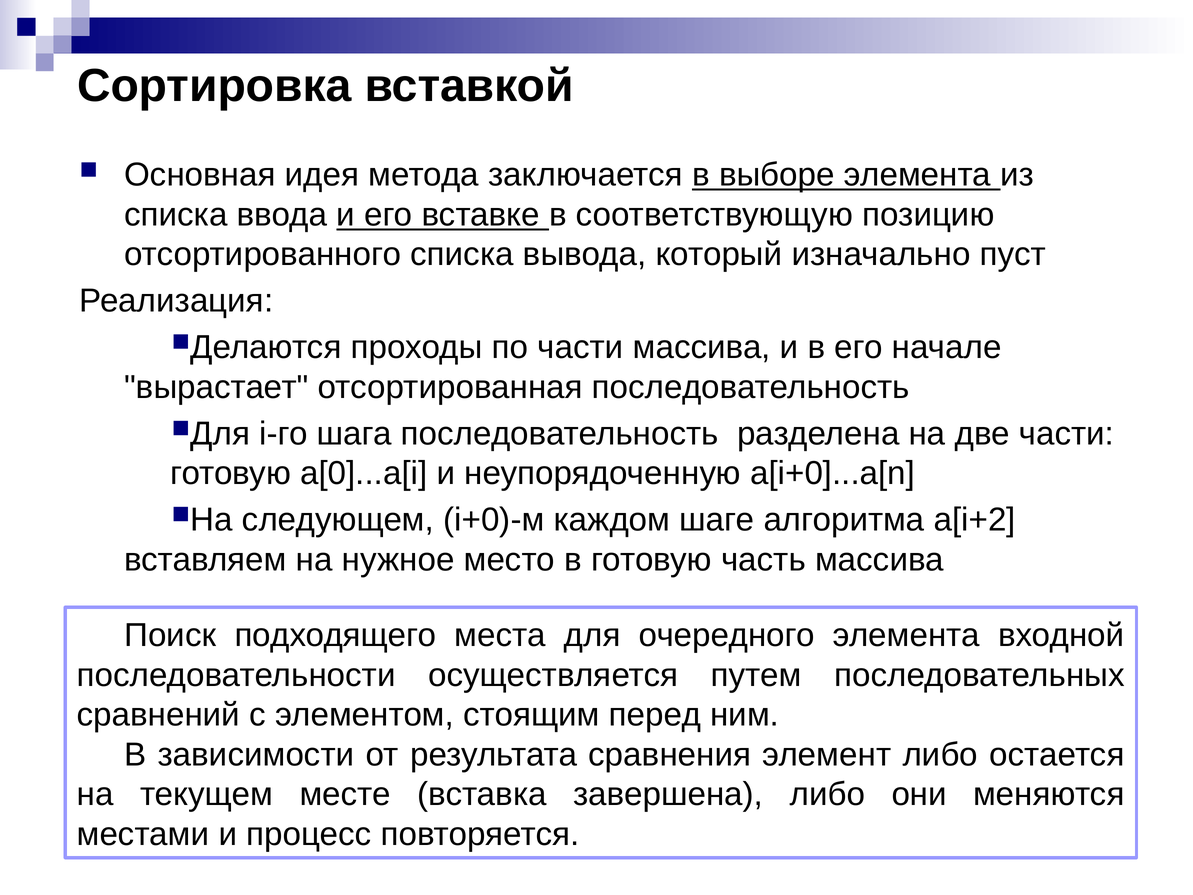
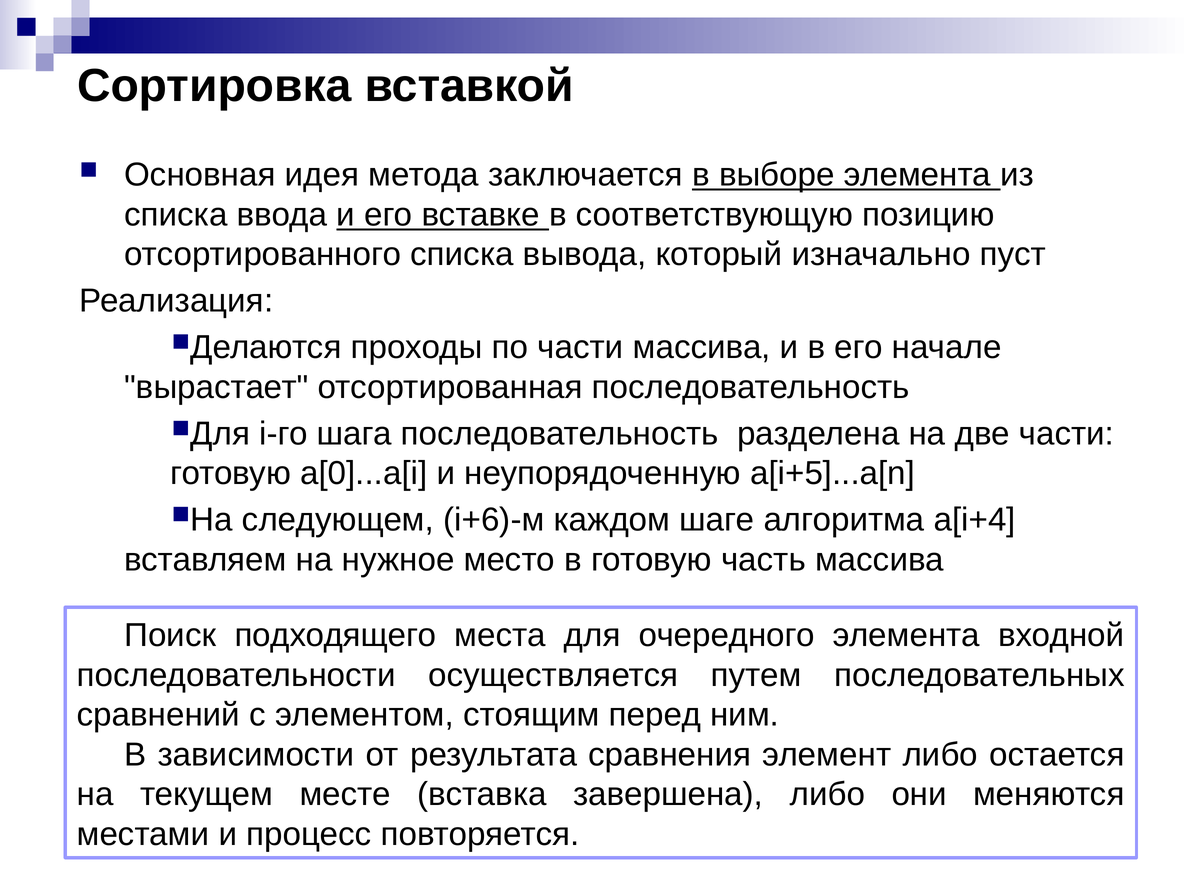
a[i+0]...a[n: a[i+0]...a[n -> a[i+5]...a[n
i+0)-м: i+0)-м -> i+6)-м
a[i+2: a[i+2 -> a[i+4
